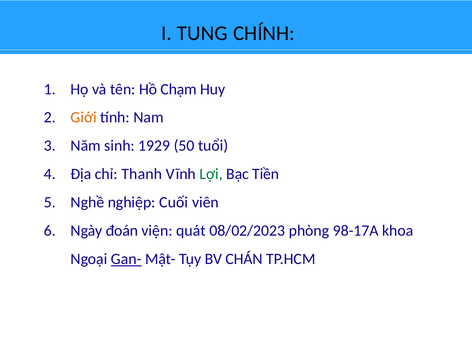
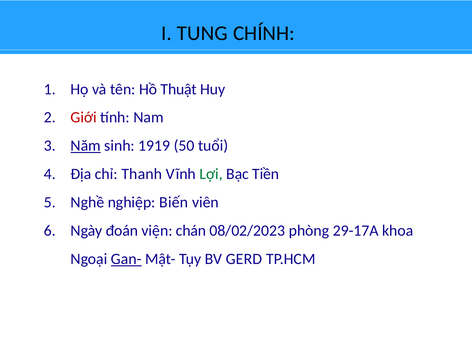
Chạm: Chạm -> Thuật
Giới colour: orange -> red
Năm underline: none -> present
1929: 1929 -> 1919
Cuối: Cuối -> Biến
quát: quát -> chán
98-17A: 98-17A -> 29-17A
CHÁN: CHÁN -> GERD
